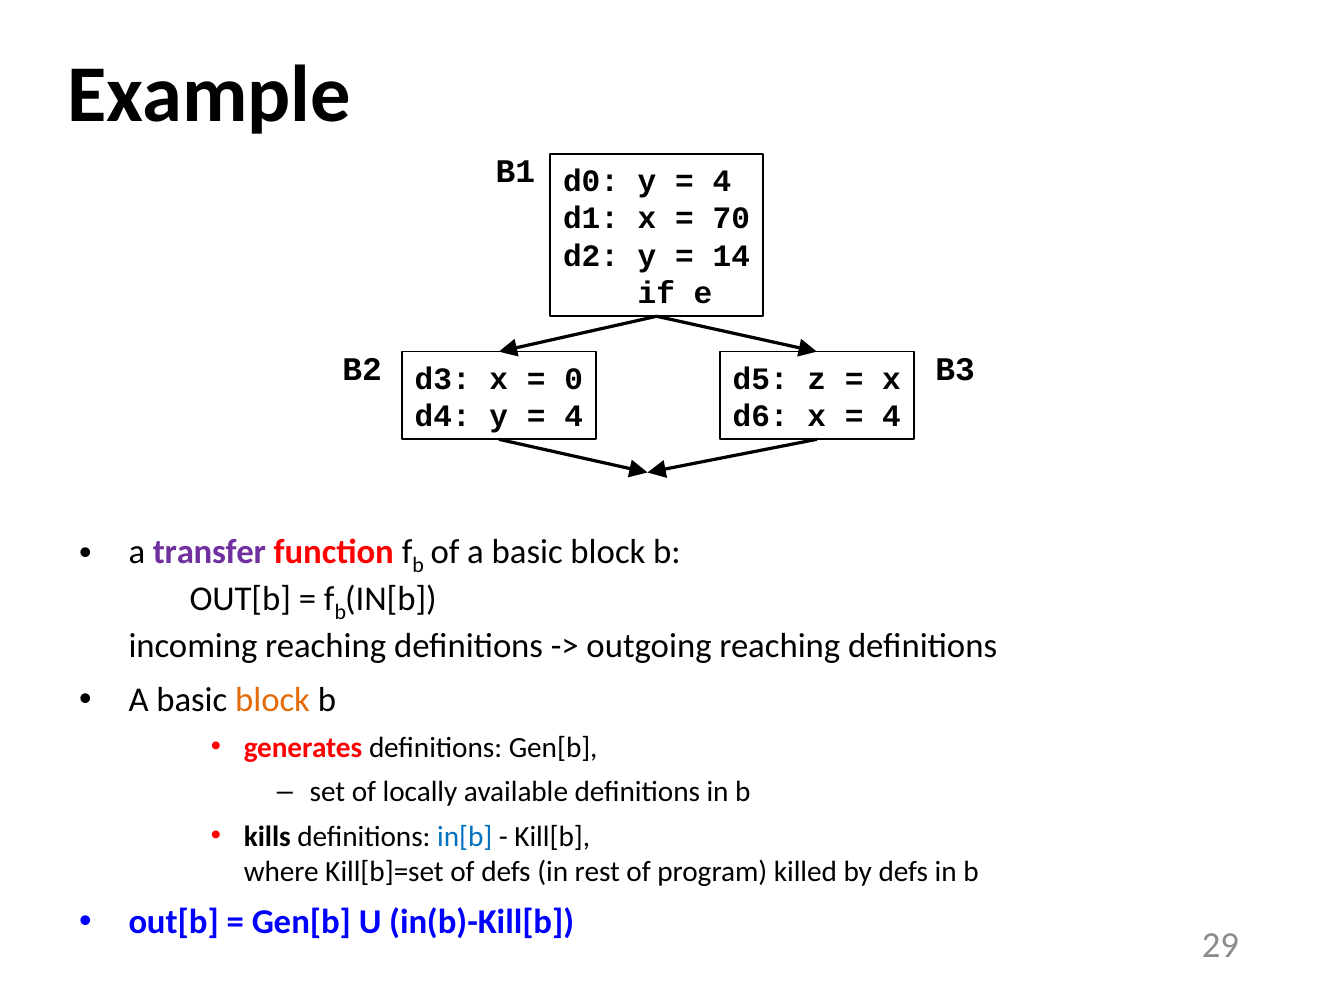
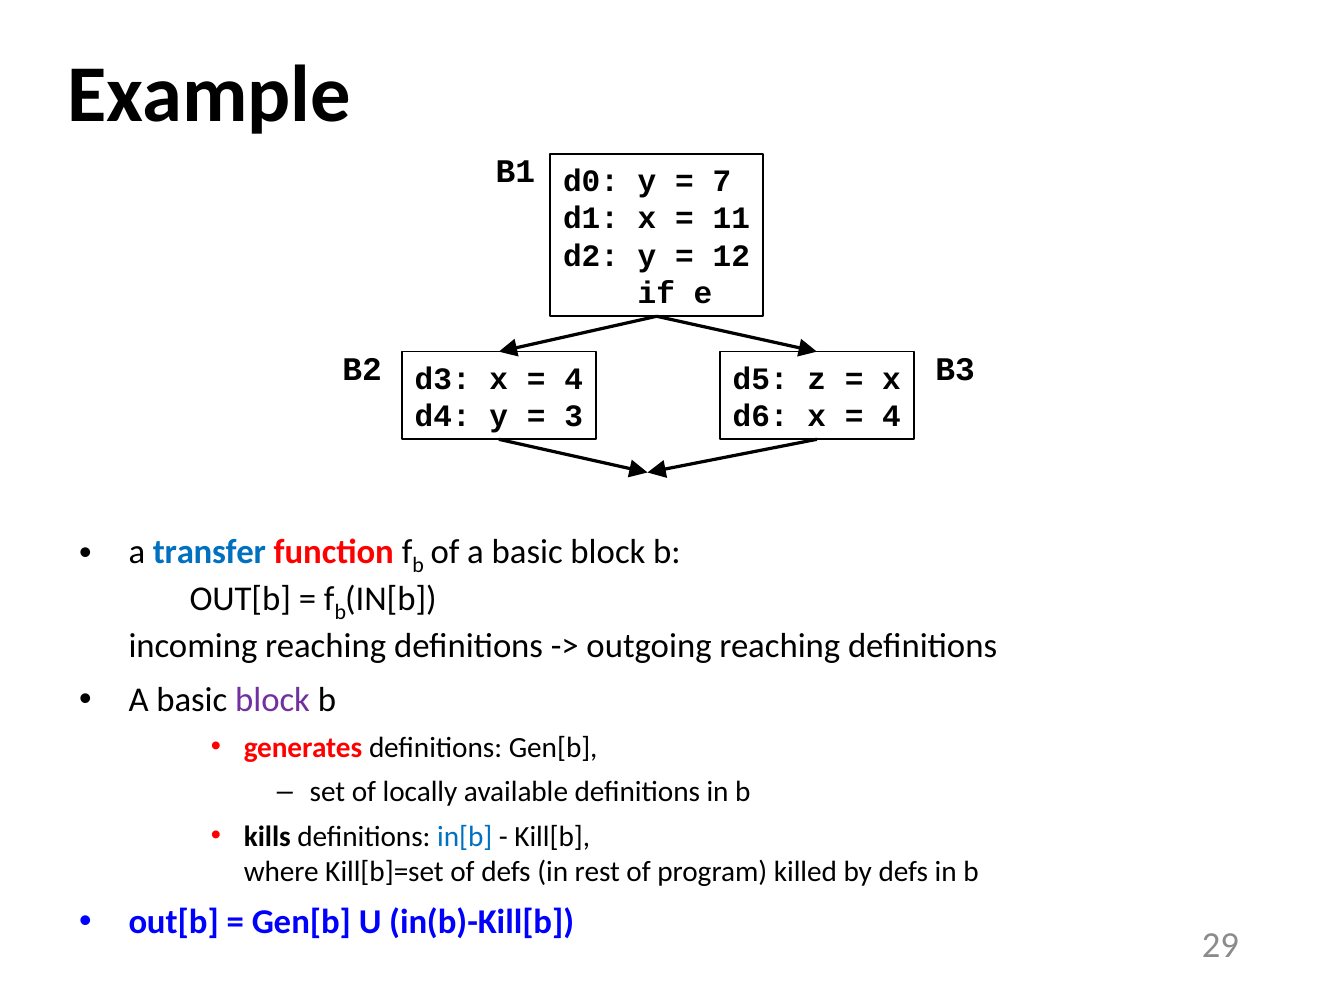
4 at (722, 181): 4 -> 7
70: 70 -> 11
14: 14 -> 12
0 at (574, 379): 0 -> 4
4 at (574, 416): 4 -> 3
transfer colour: purple -> blue
block at (273, 700) colour: orange -> purple
